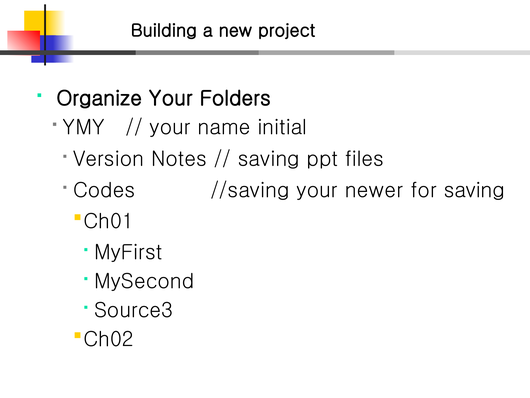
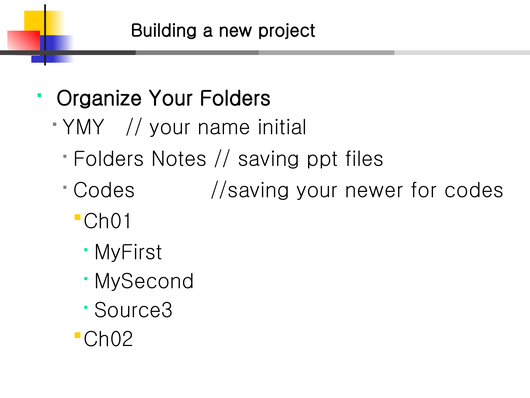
Version at (109, 159): Version -> Folders
for saving: saving -> codes
